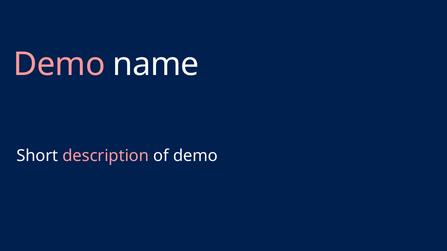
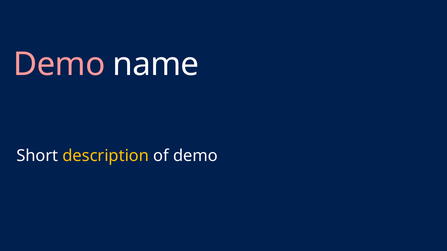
description colour: pink -> yellow
